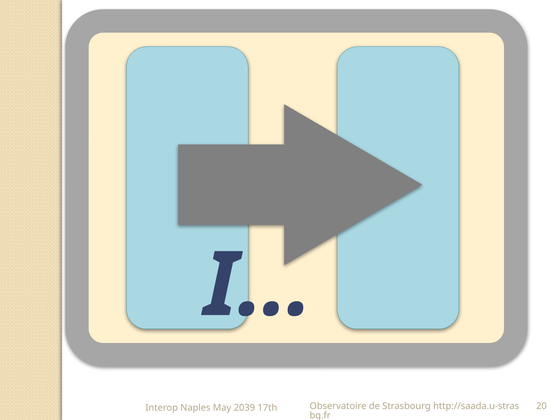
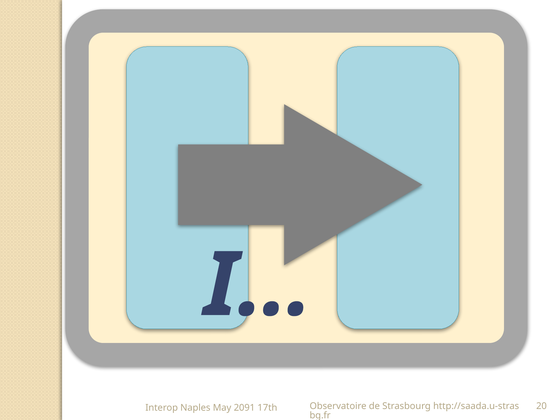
2039: 2039 -> 2091
